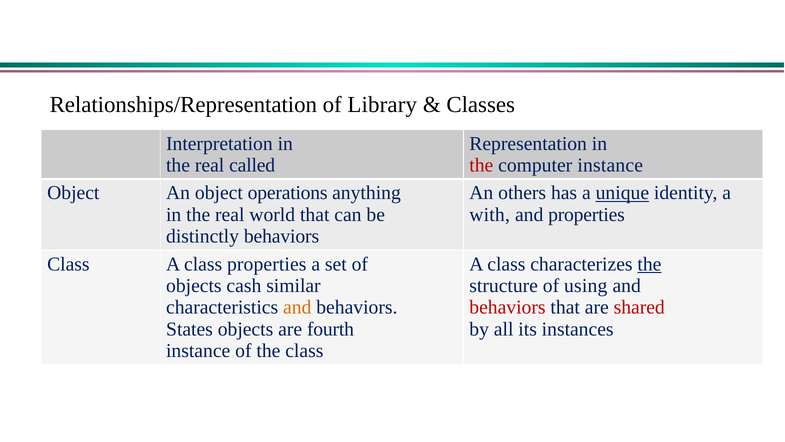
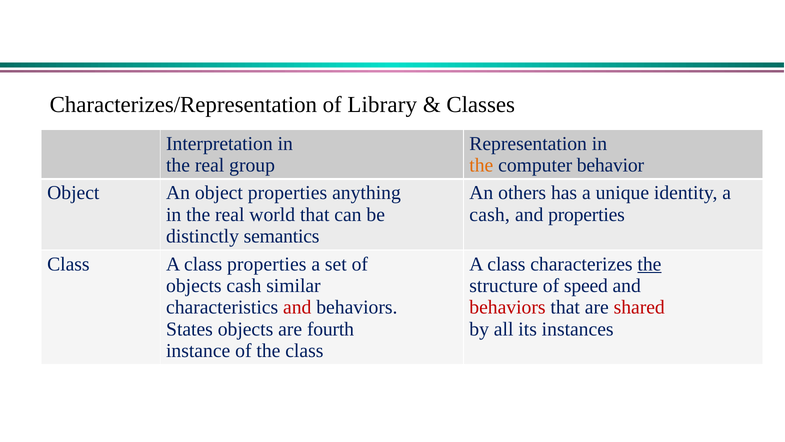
Relationships/Representation: Relationships/Representation -> Characterizes/Representation
called: called -> group
the at (481, 165) colour: red -> orange
computer instance: instance -> behavior
object operations: operations -> properties
unique underline: present -> none
with at (490, 214): with -> cash
distinctly behaviors: behaviors -> semantics
using: using -> speed
and at (297, 307) colour: orange -> red
